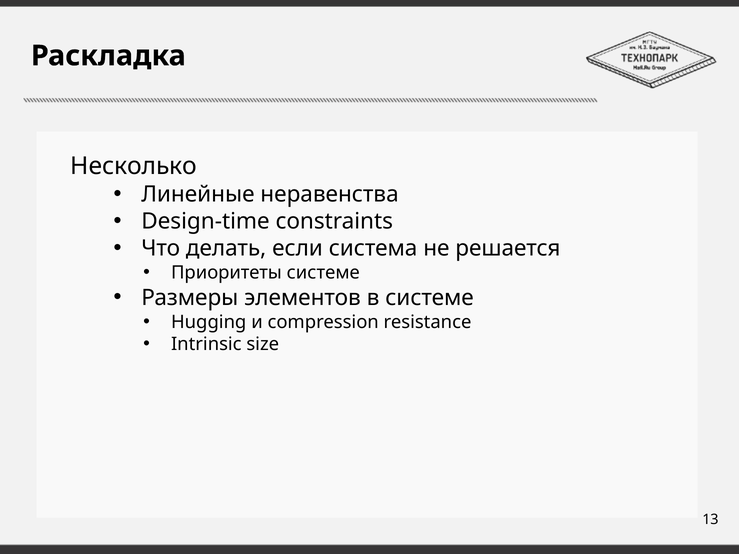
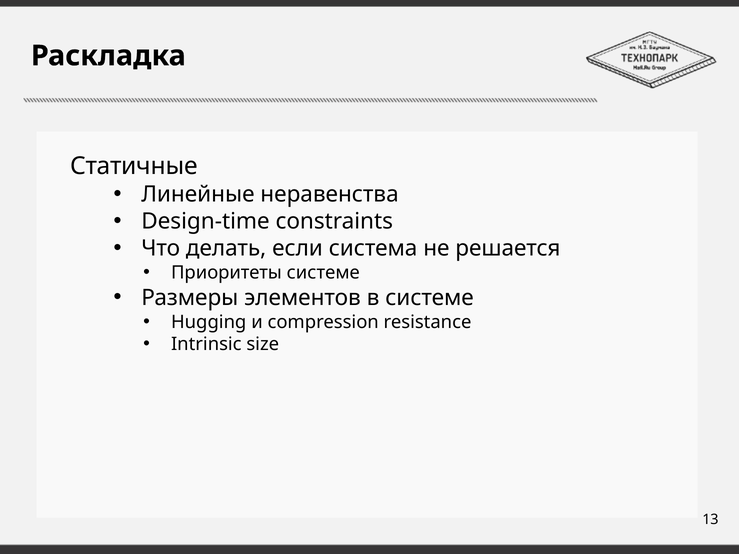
Несколько: Несколько -> Статичные
